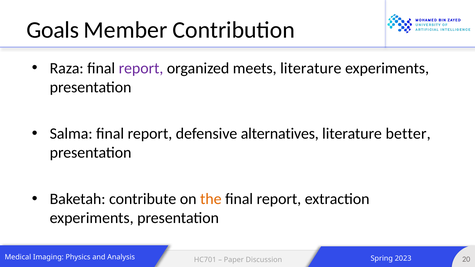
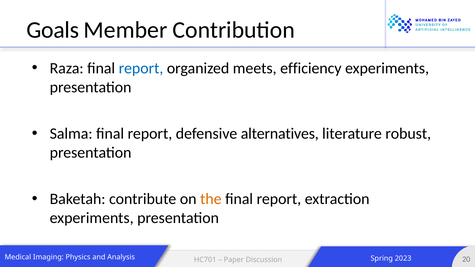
report at (141, 68) colour: purple -> blue
meets literature: literature -> efficiency
better: better -> robust
